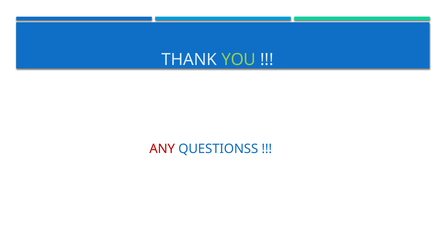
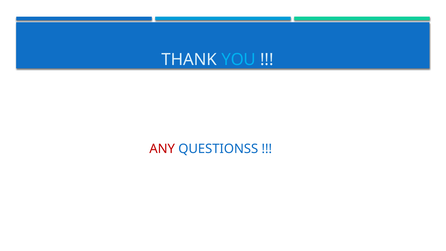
YOU colour: light green -> light blue
